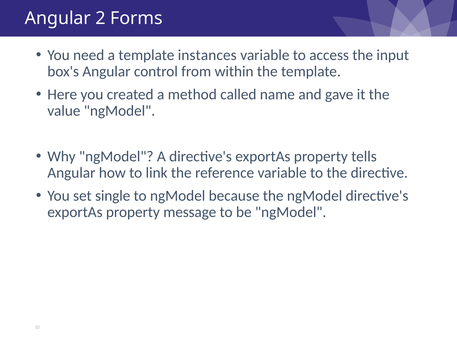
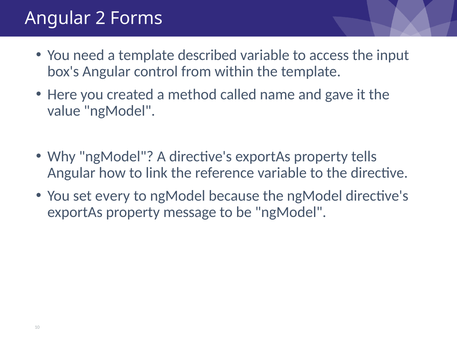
instances: instances -> described
single: single -> every
